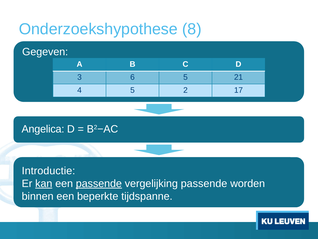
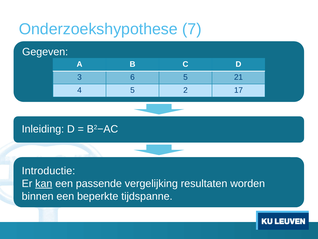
8: 8 -> 7
Angelica: Angelica -> Inleiding
passende at (99, 183) underline: present -> none
vergelijking passende: passende -> resultaten
